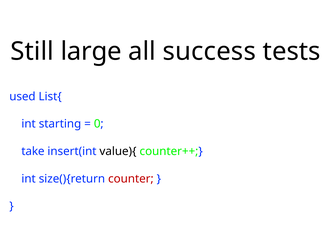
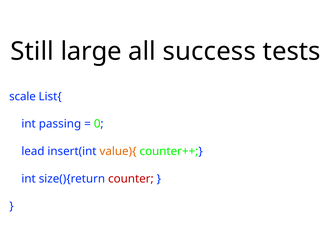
used: used -> scale
starting: starting -> passing
take: take -> lead
value){ colour: black -> orange
